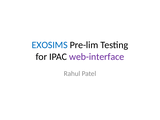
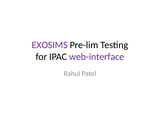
EXOSIMS colour: blue -> purple
